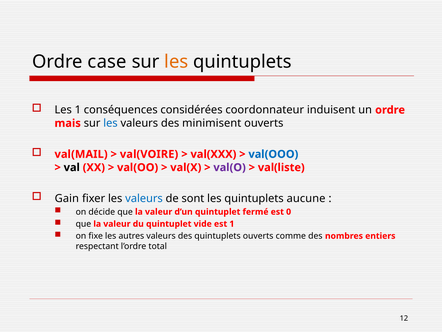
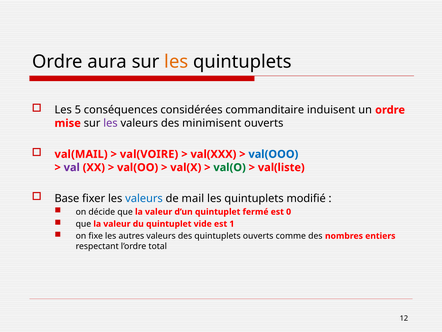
case: case -> aura
Les 1: 1 -> 5
coordonnateur: coordonnateur -> commanditaire
mais: mais -> mise
les at (110, 123) colour: blue -> purple
val colour: black -> purple
val(O colour: purple -> green
Gain: Gain -> Base
sont: sont -> mail
aucune: aucune -> modifié
